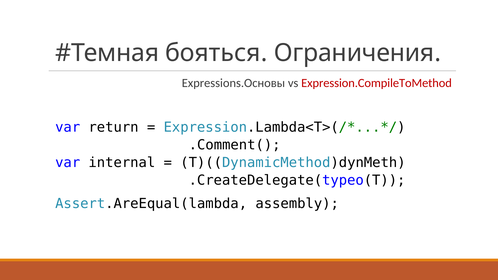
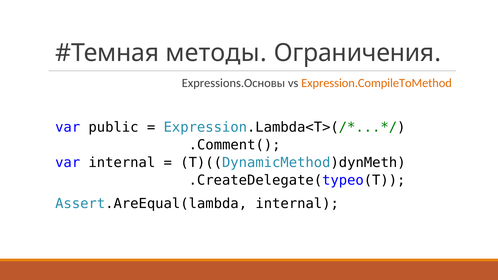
бояться: бояться -> методы
Expression.CompileToMethod colour: red -> orange
return: return -> public
Assert.AreEqual(lambda assembly: assembly -> internal
